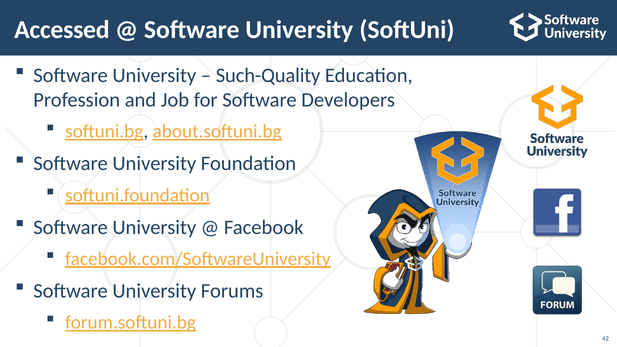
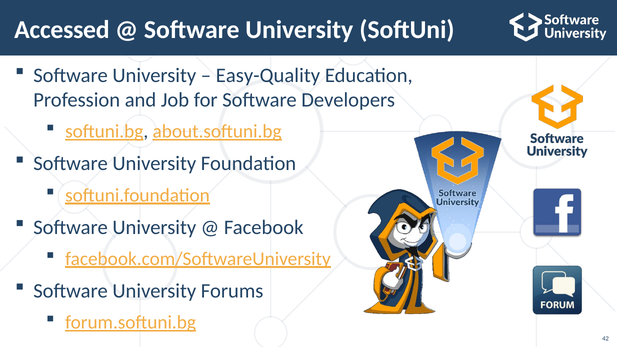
Such-Quality: Such-Quality -> Easy-Quality
